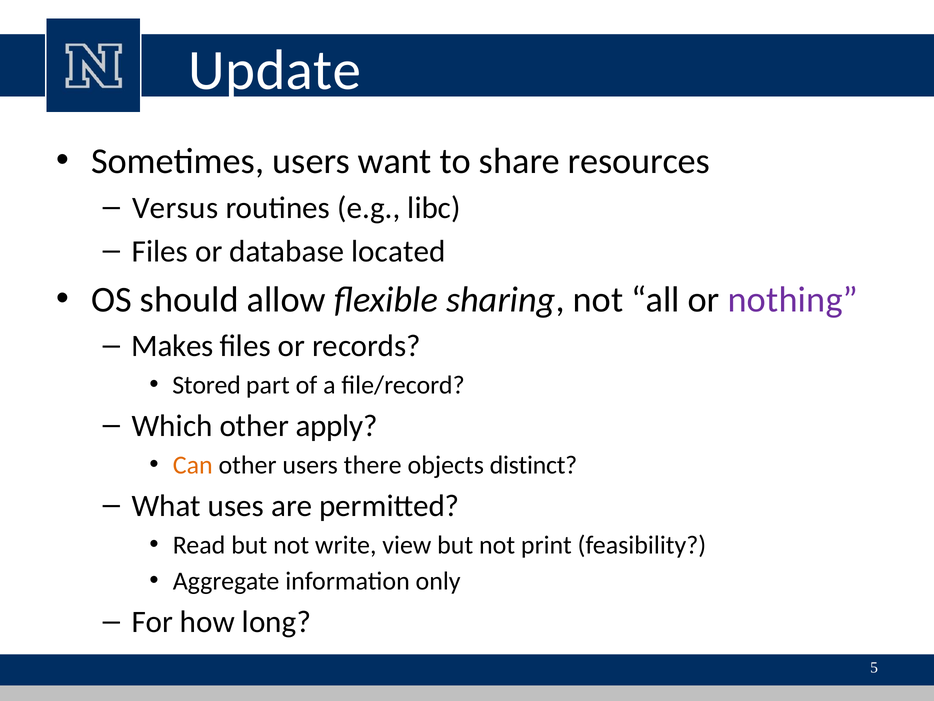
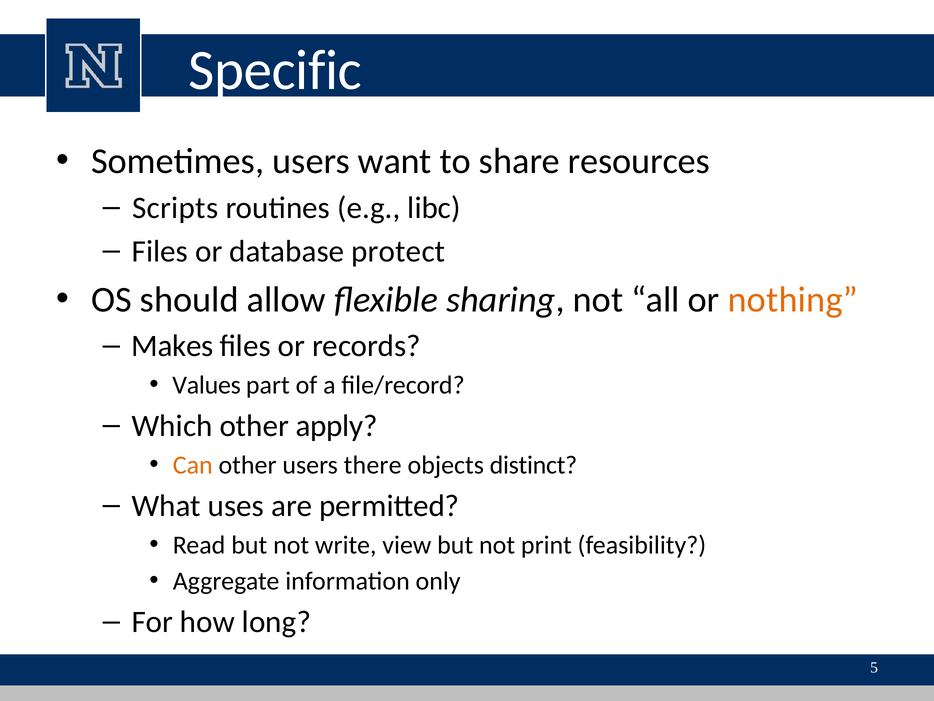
Update: Update -> Specific
Versus: Versus -> Scripts
located: located -> protect
nothing colour: purple -> orange
Stored: Stored -> Values
